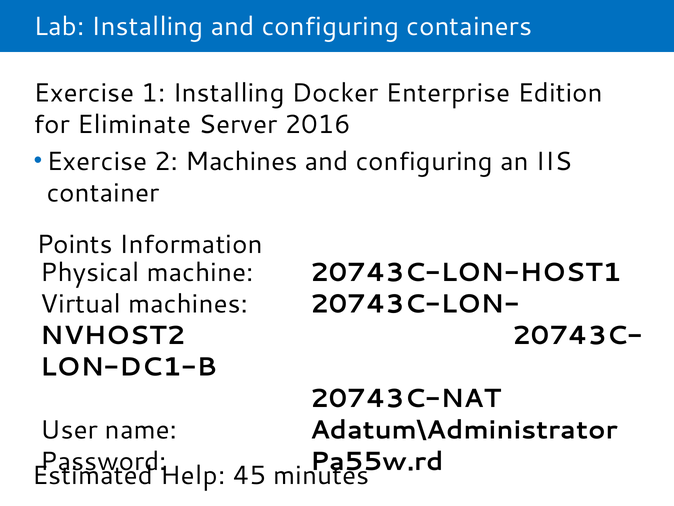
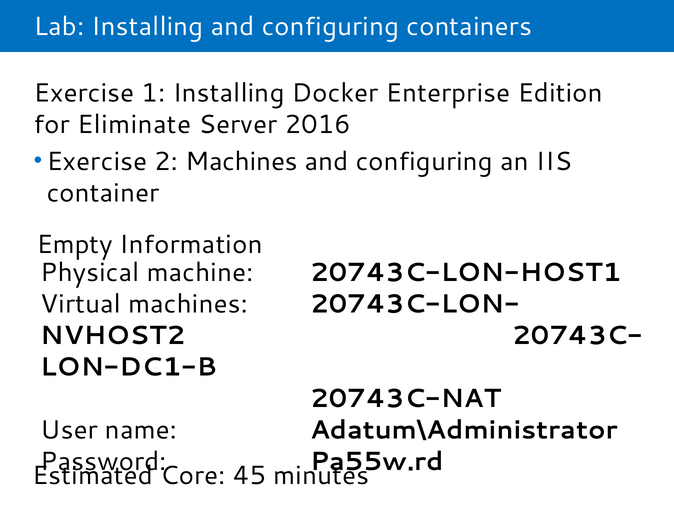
Points: Points -> Empty
Help: Help -> Core
